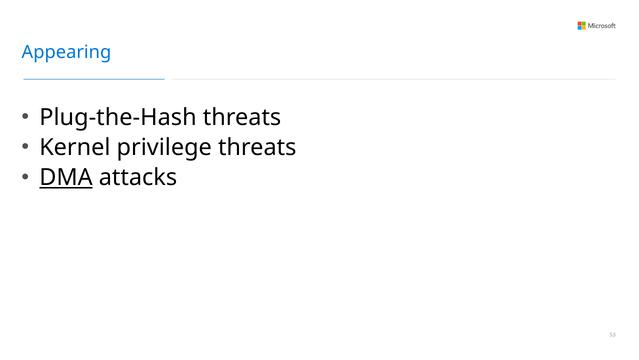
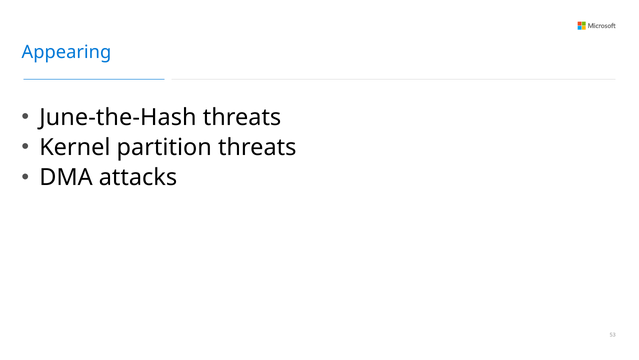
Plug-the-Hash: Plug-the-Hash -> June-the-Hash
privilege: privilege -> partition
DMA underline: present -> none
